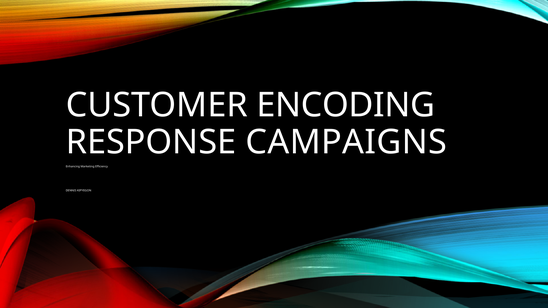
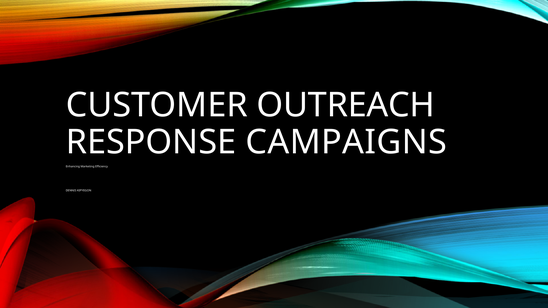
ENCODING: ENCODING -> OUTREACH
